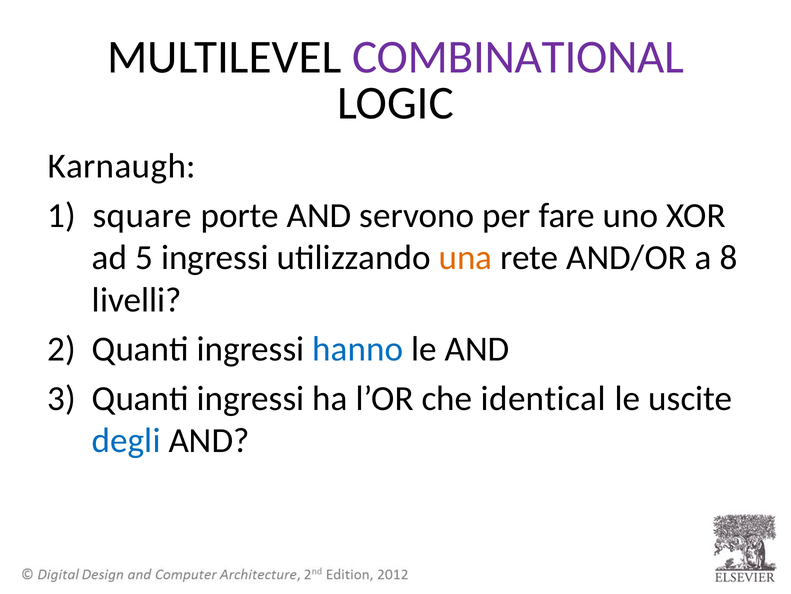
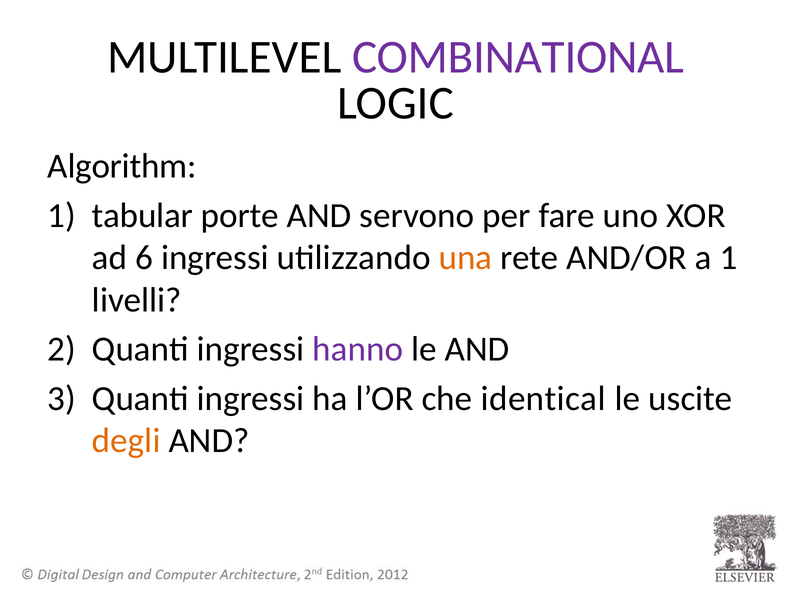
Karnaugh: Karnaugh -> Algorithm
square: square -> tabular
5: 5 -> 6
a 8: 8 -> 1
hanno colour: blue -> purple
degli colour: blue -> orange
